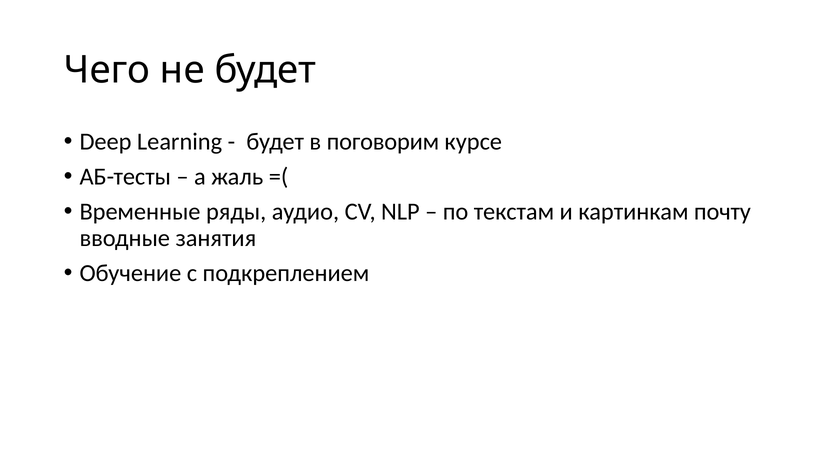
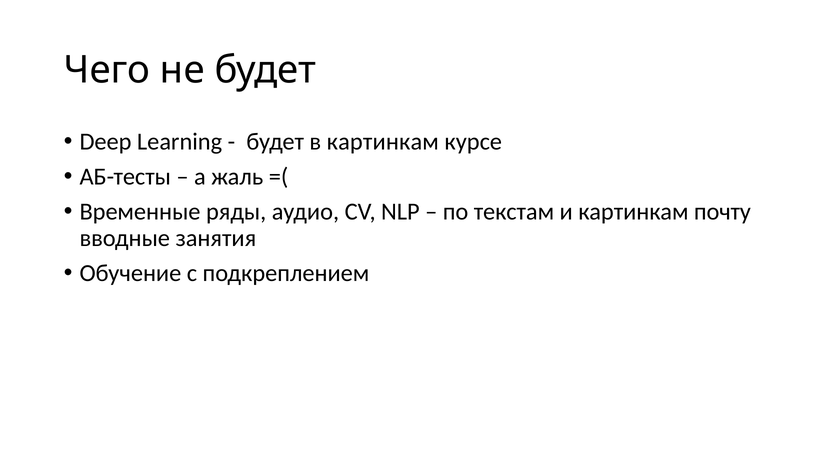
в поговорим: поговорим -> картинкам
